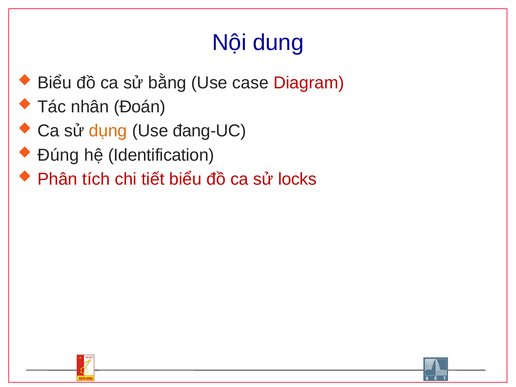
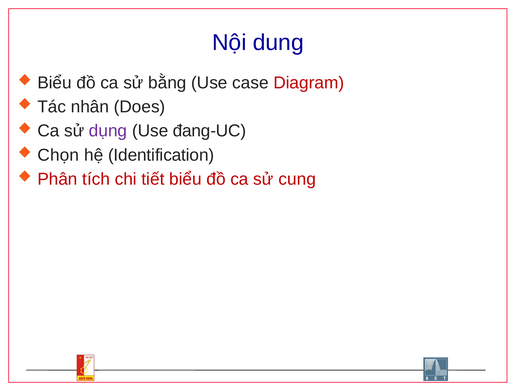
Đoán: Đoán -> Does
dụng colour: orange -> purple
Đúng: Đúng -> Chọn
locks: locks -> cung
